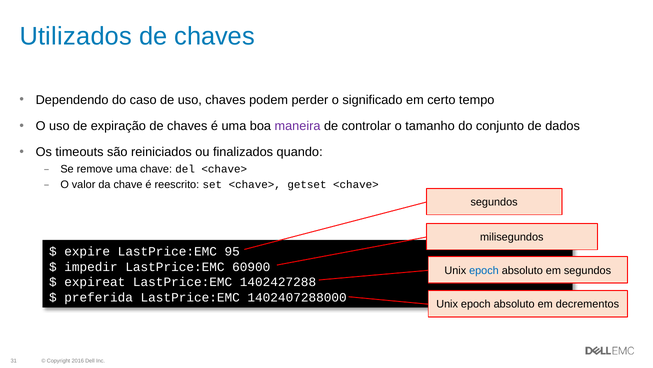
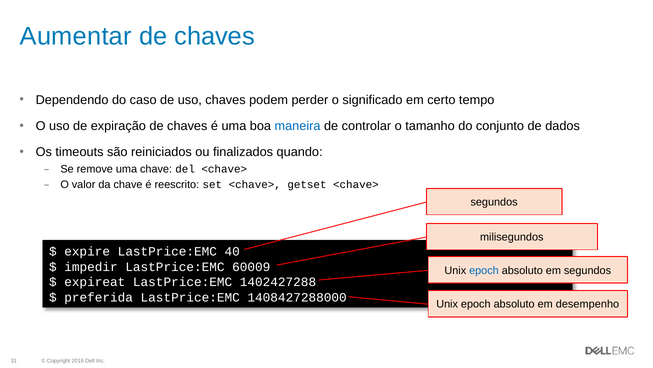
Utilizados: Utilizados -> Aumentar
maneira colour: purple -> blue
95: 95 -> 40
60900: 60900 -> 60009
1402407288000: 1402407288000 -> 1408427288000
decrementos: decrementos -> desempenho
